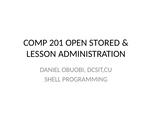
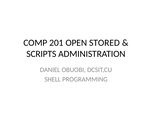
LESSON: LESSON -> SCRIPTS
